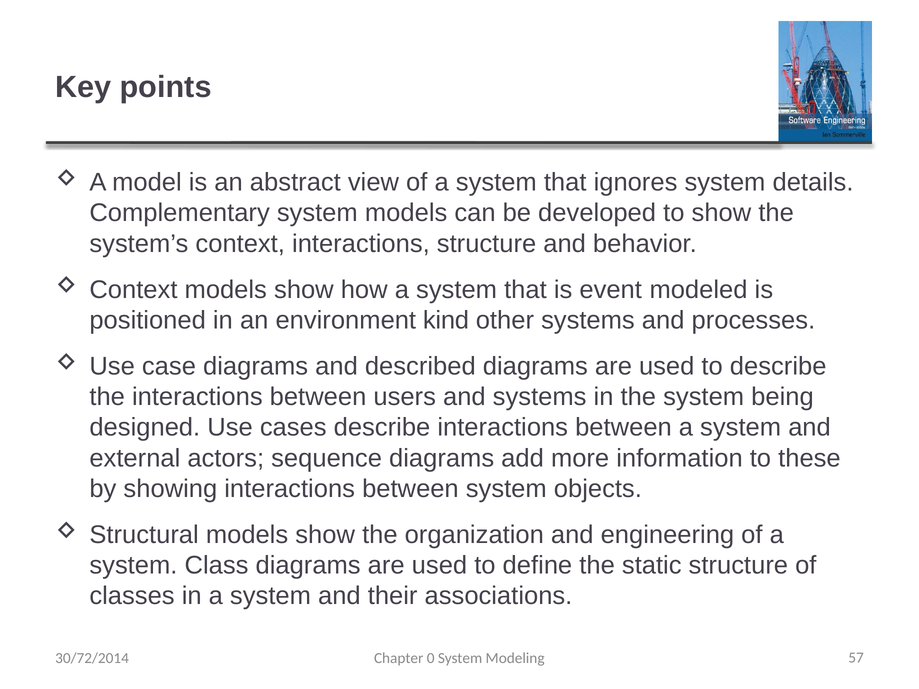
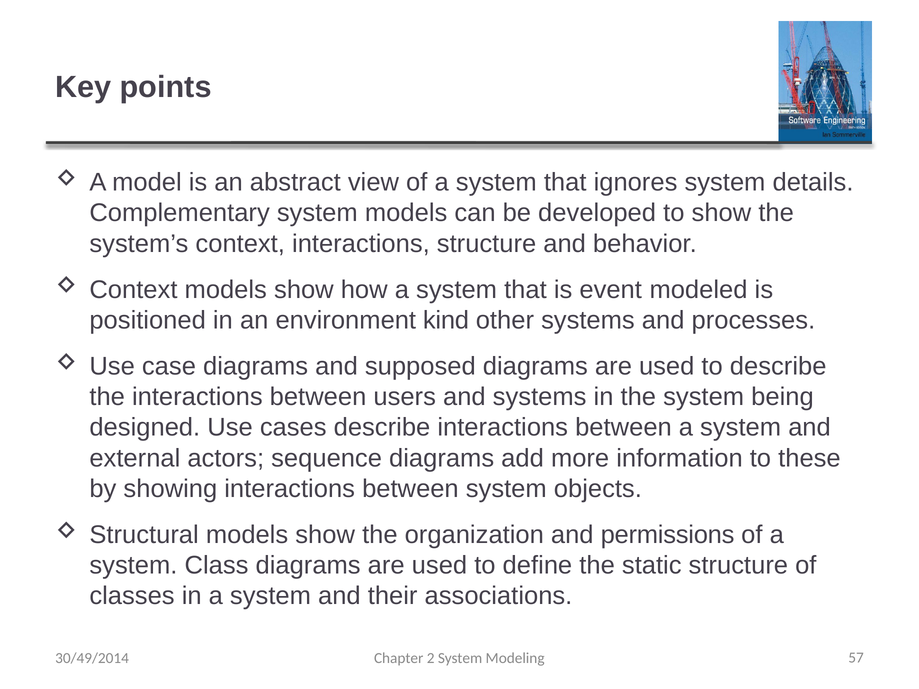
described: described -> supposed
engineering: engineering -> permissions
30/72/2014: 30/72/2014 -> 30/49/2014
0: 0 -> 2
